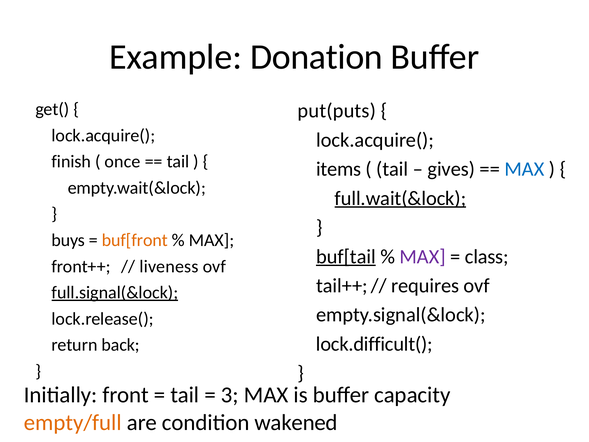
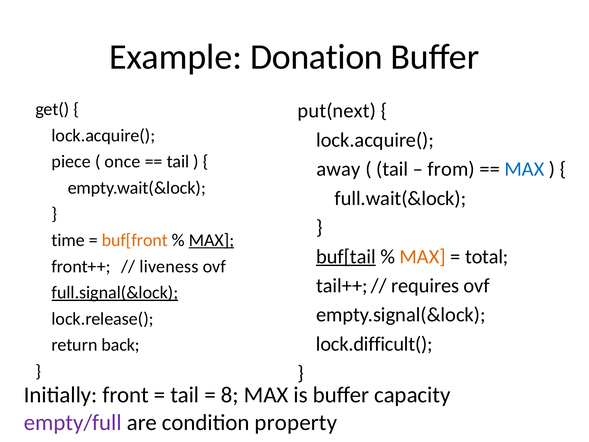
put(puts: put(puts -> put(next
finish: finish -> piece
items: items -> away
gives: gives -> from
full.wait(&lock underline: present -> none
buys: buys -> time
MAX at (211, 240) underline: none -> present
MAX at (423, 256) colour: purple -> orange
class: class -> total
3: 3 -> 8
empty/full colour: orange -> purple
wakened: wakened -> property
